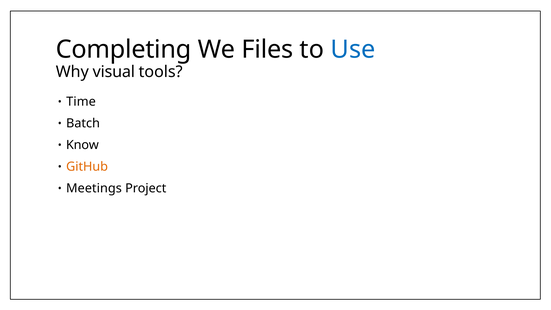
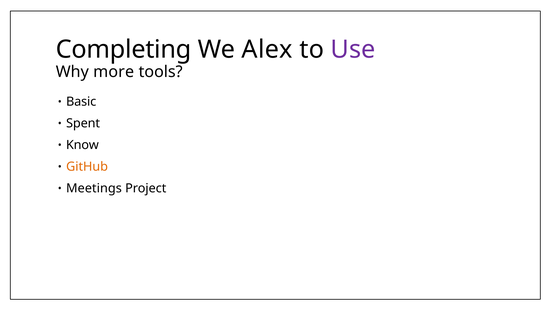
Files: Files -> Alex
Use colour: blue -> purple
visual: visual -> more
Time: Time -> Basic
Batch: Batch -> Spent
